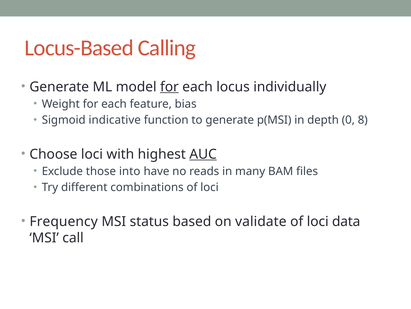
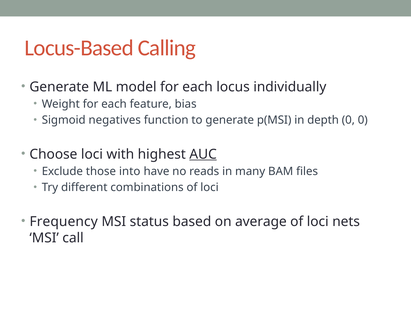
for at (169, 87) underline: present -> none
indicative: indicative -> negatives
0 8: 8 -> 0
validate: validate -> average
data: data -> nets
